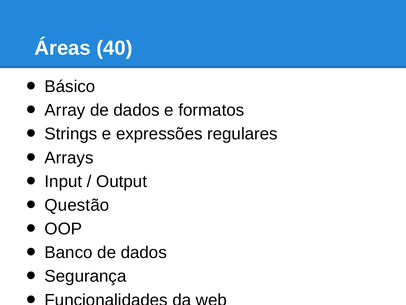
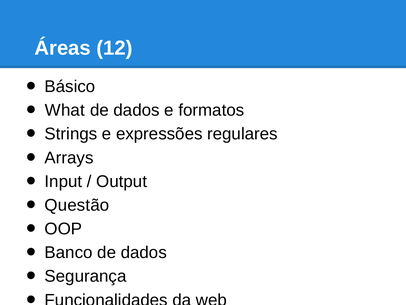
40: 40 -> 12
Array: Array -> What
